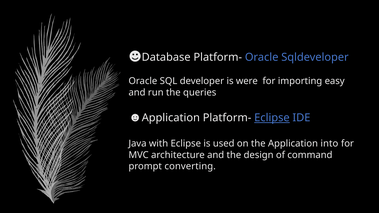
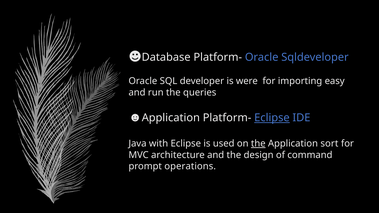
the at (258, 144) underline: none -> present
into: into -> sort
converting: converting -> operations
